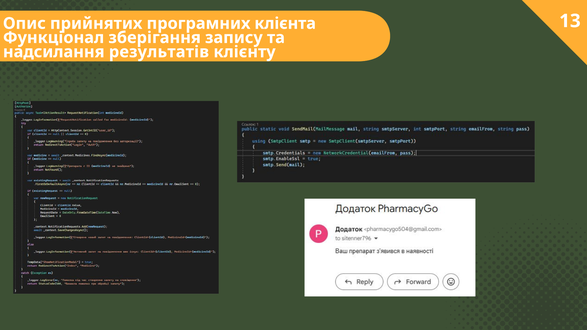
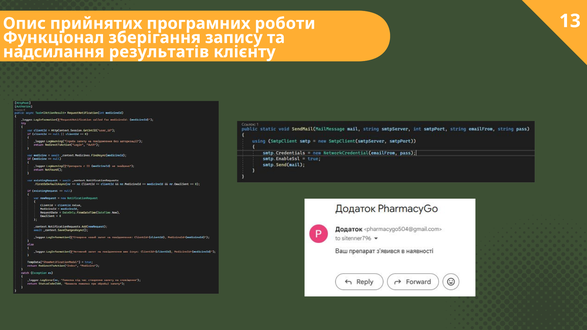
клієнта: клієнта -> роботи
